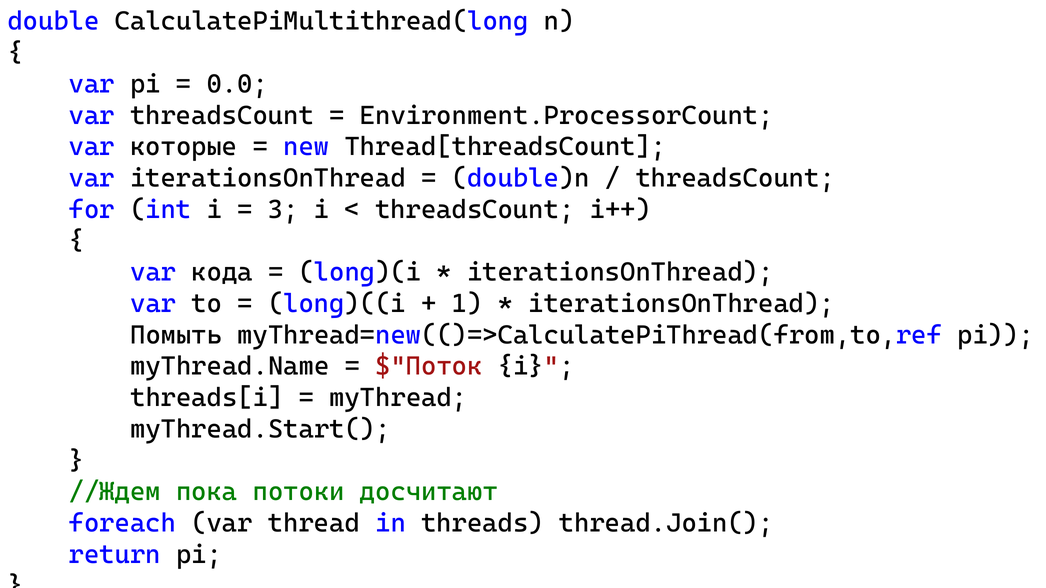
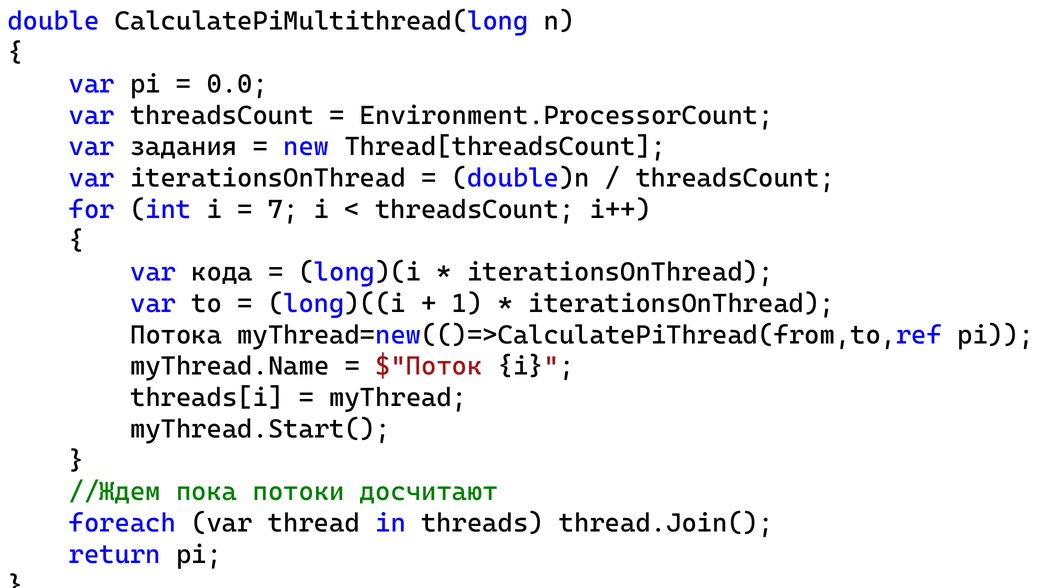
которые: которые -> задания
3: 3 -> 7
Помыть: Помыть -> Потока
